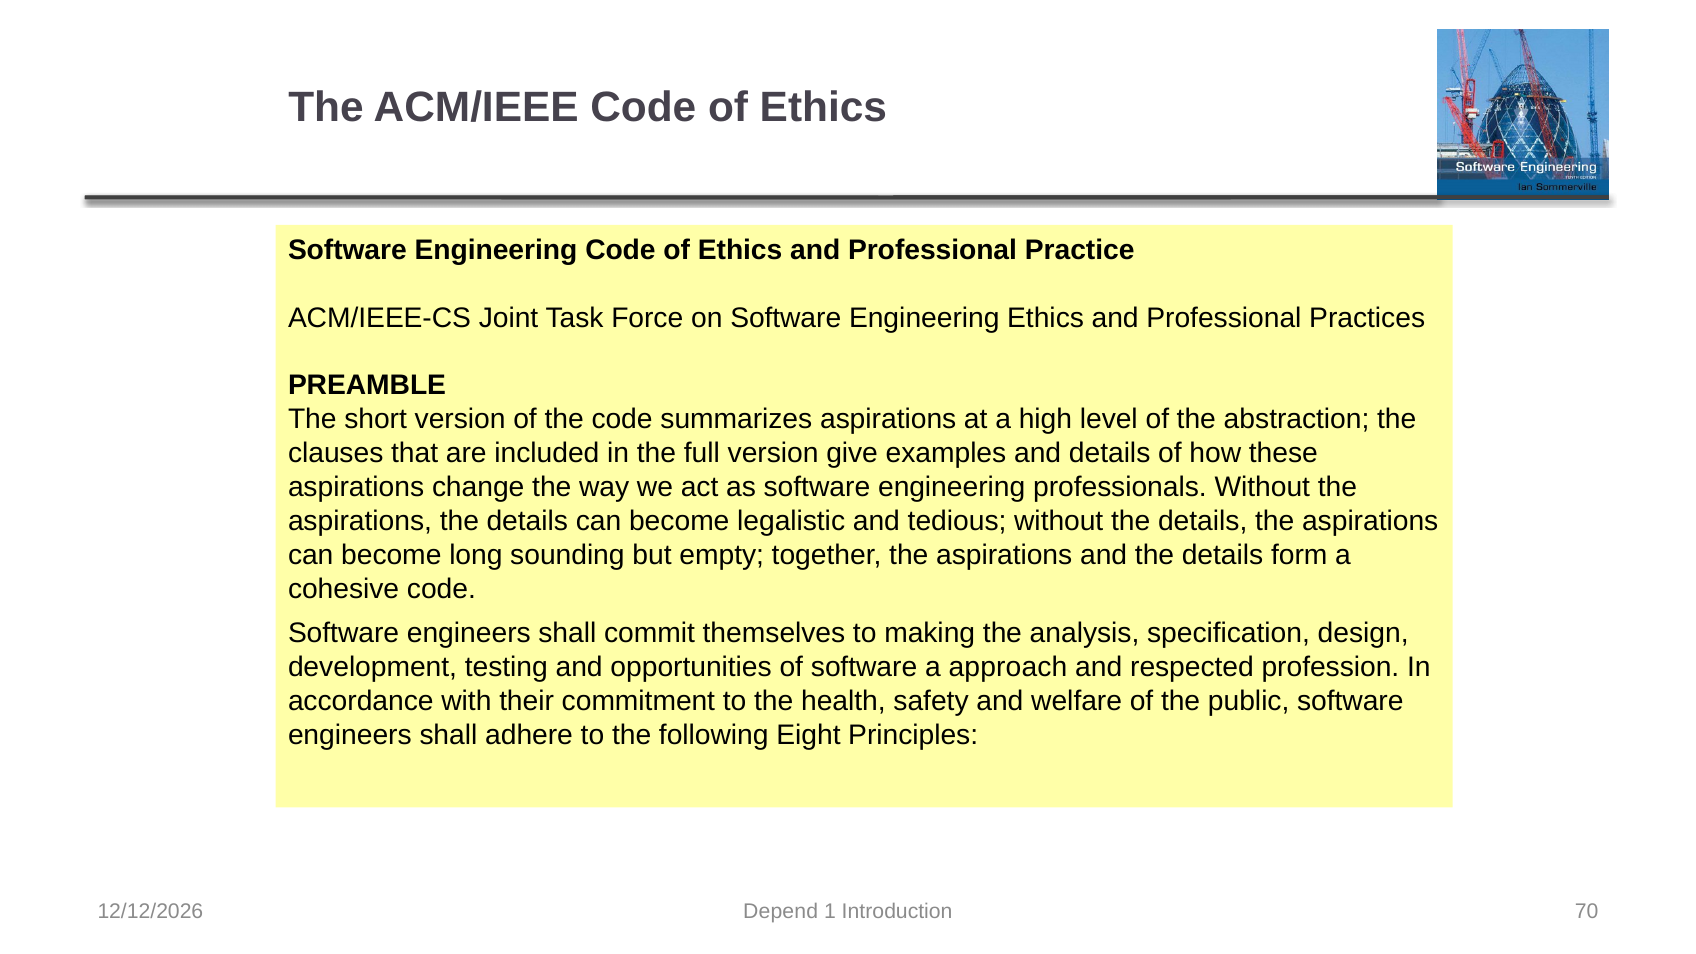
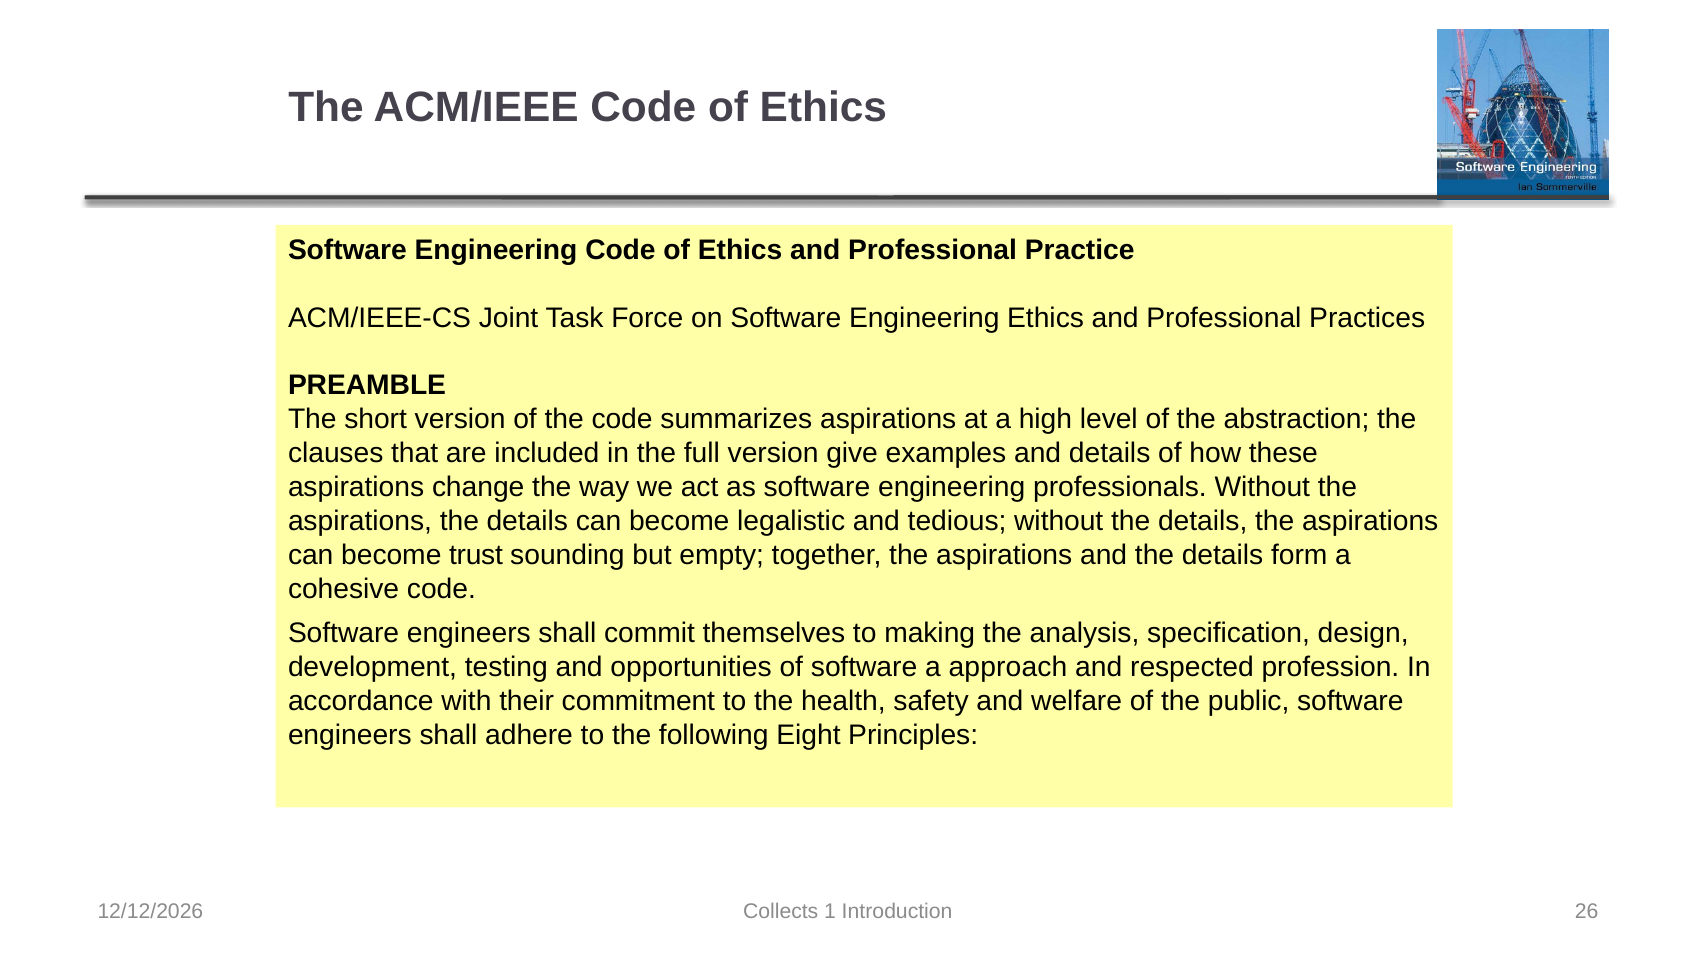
long: long -> trust
Depend: Depend -> Collects
70: 70 -> 26
